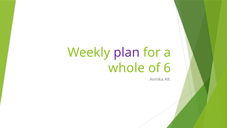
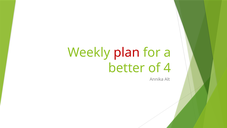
plan colour: purple -> red
whole: whole -> better
6: 6 -> 4
